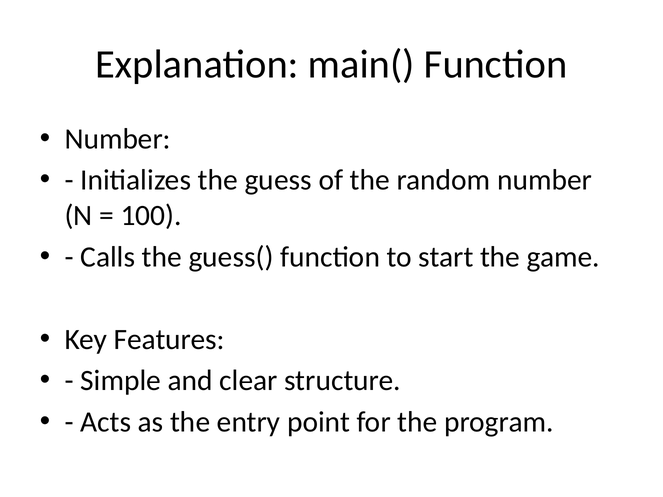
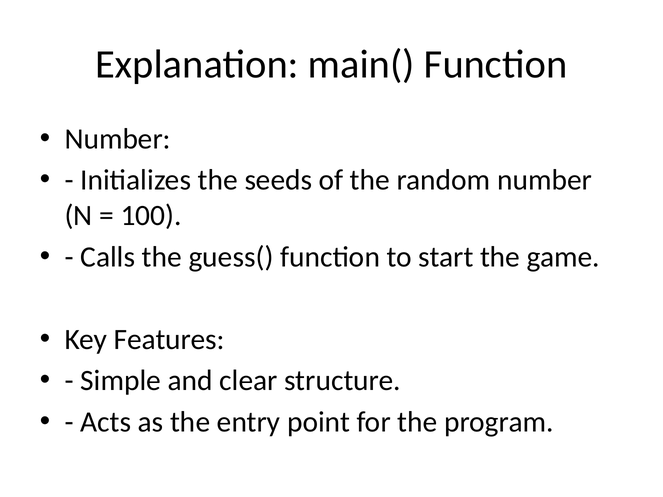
guess: guess -> seeds
